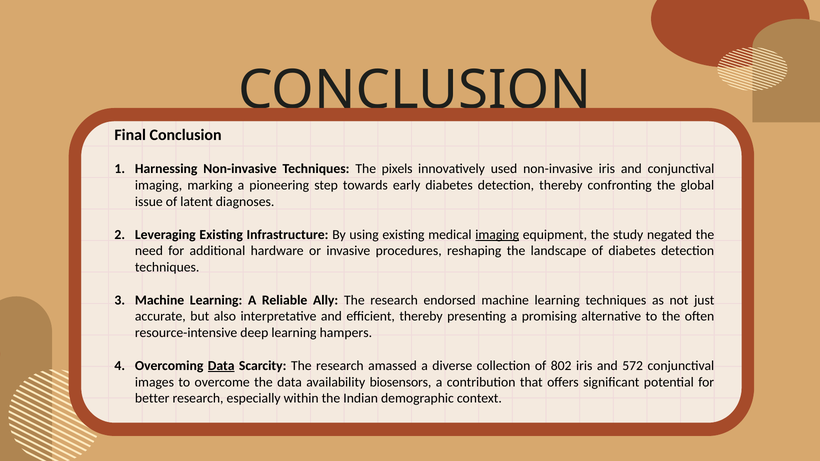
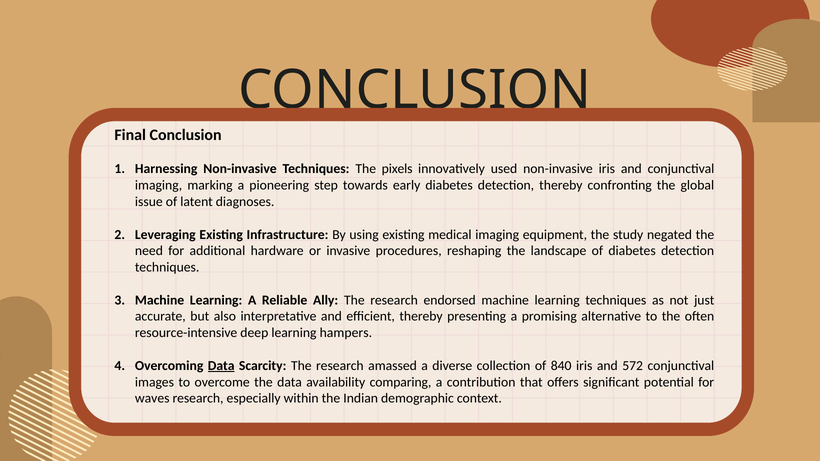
imaging at (497, 235) underline: present -> none
802: 802 -> 840
biosensors: biosensors -> comparing
better: better -> waves
